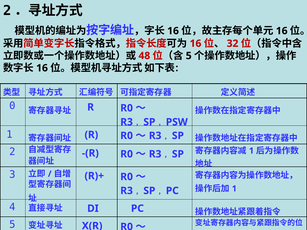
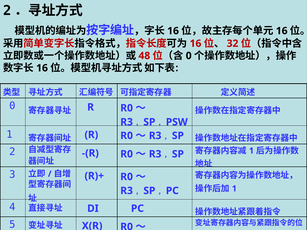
5 at (189, 56): 5 -> 0
